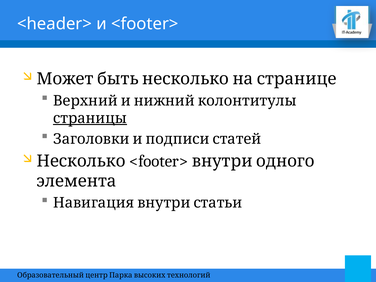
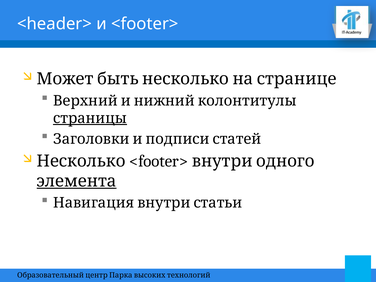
элемента underline: none -> present
